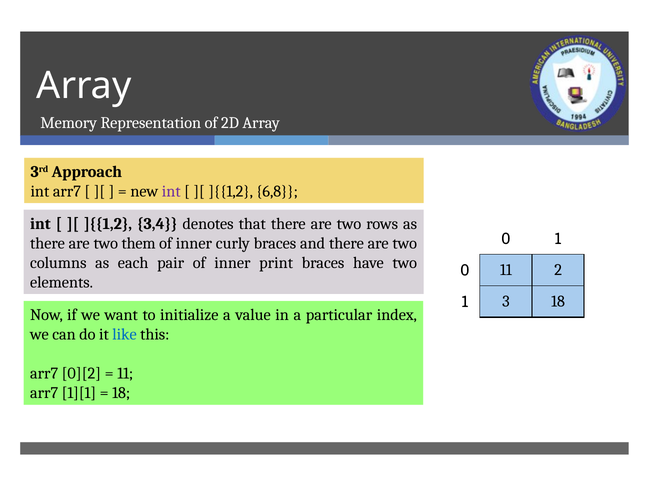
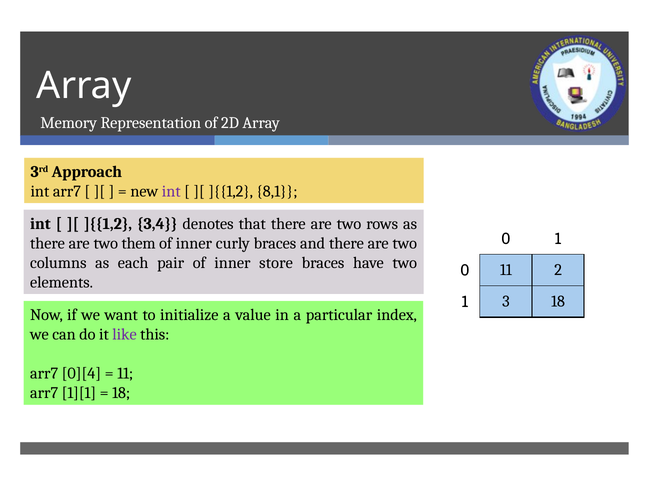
6,8: 6,8 -> 8,1
print: print -> store
like colour: blue -> purple
0][2: 0][2 -> 0][4
